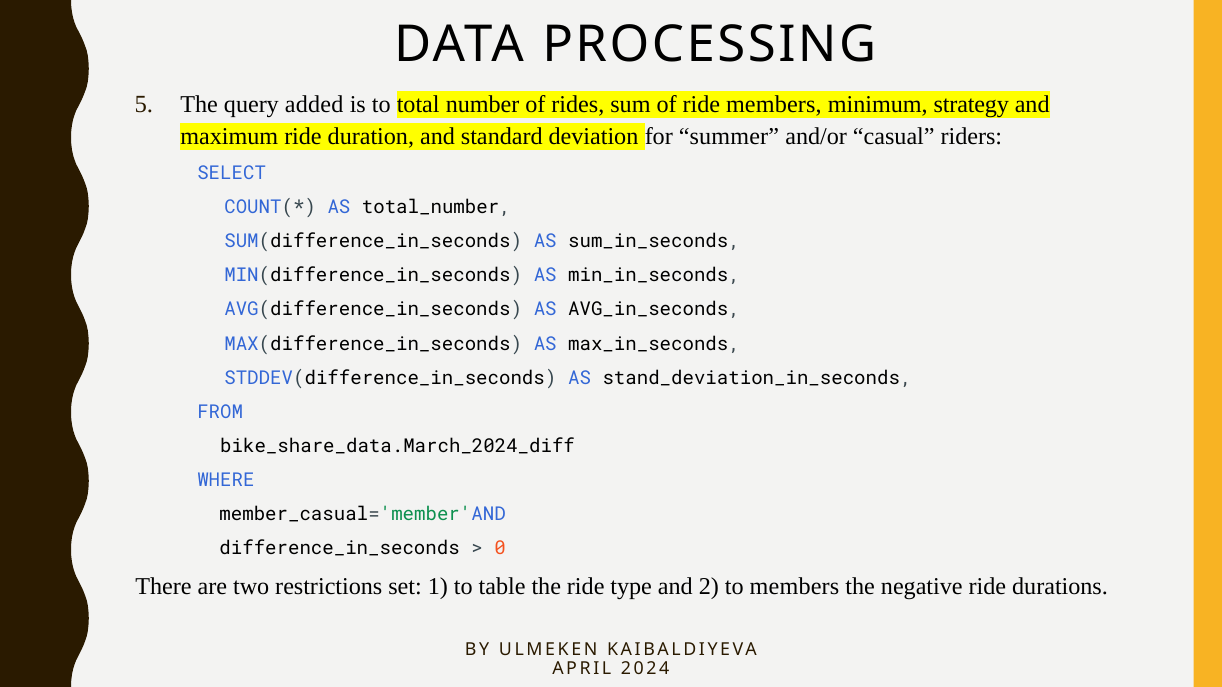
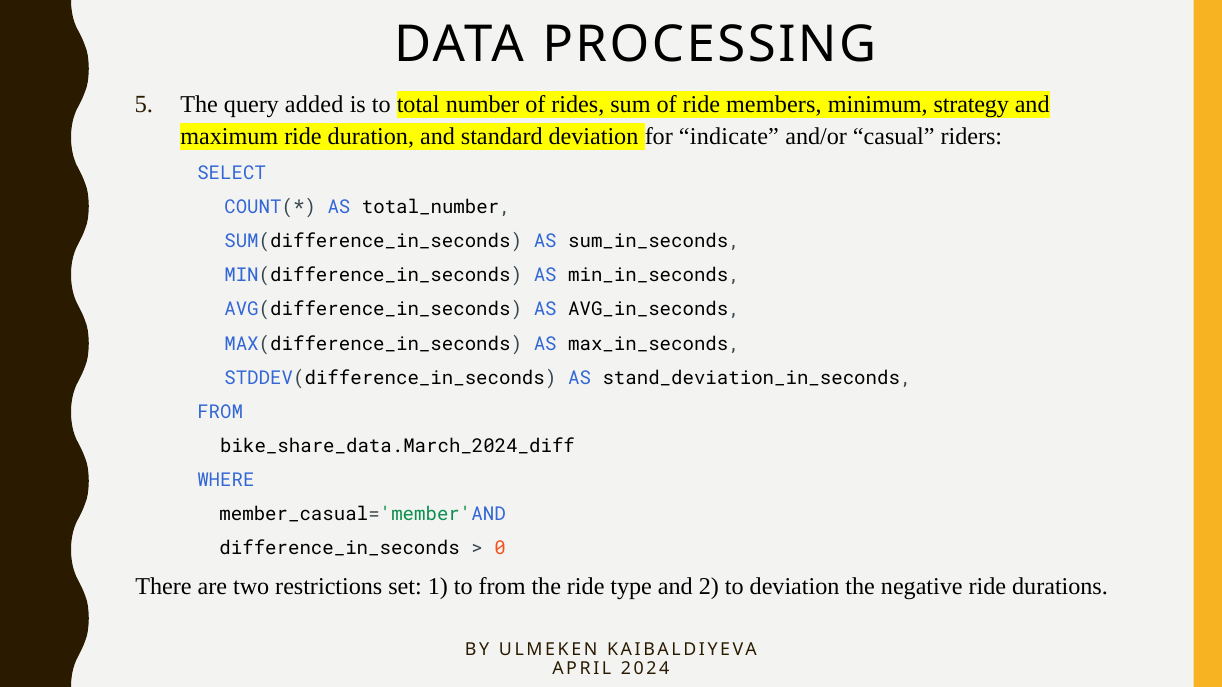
summer: summer -> indicate
to table: table -> from
to members: members -> deviation
